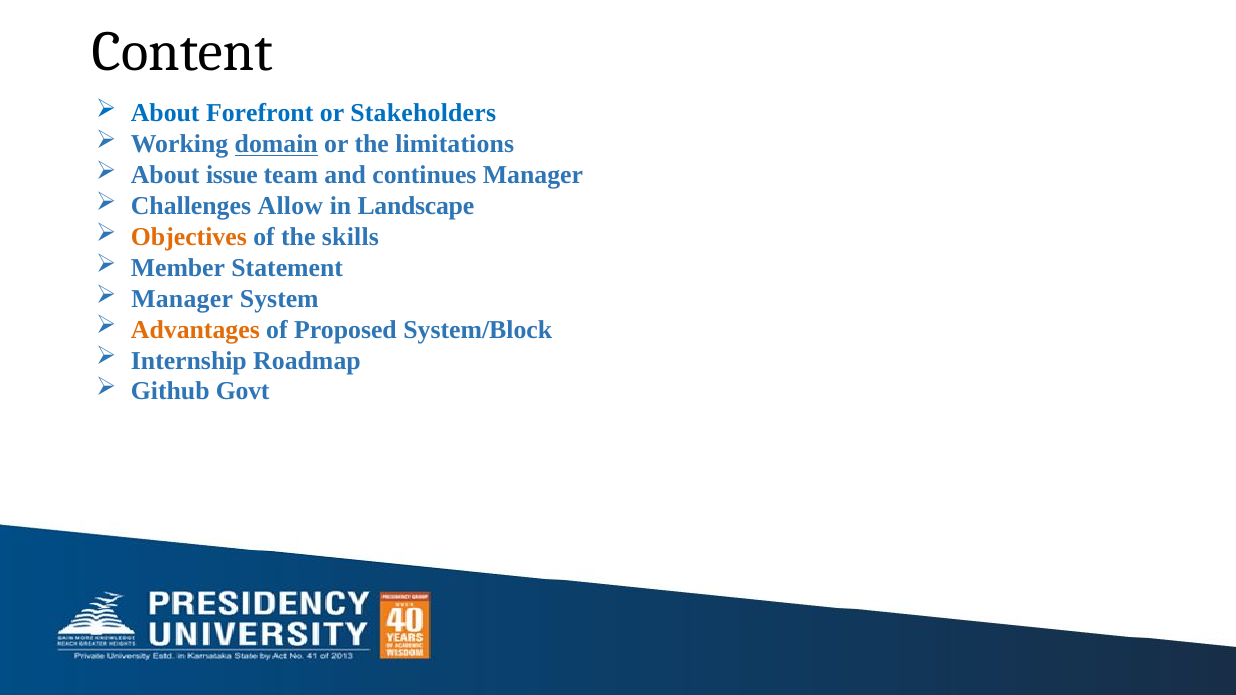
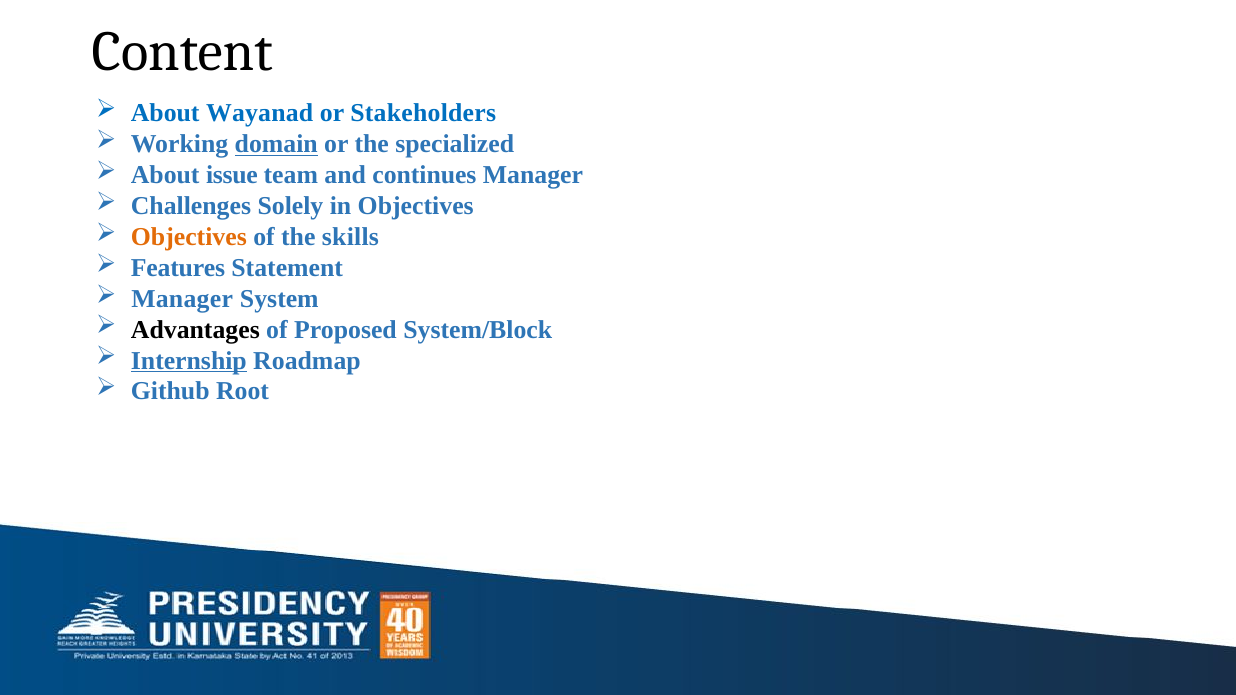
Forefront: Forefront -> Wayanad
limitations: limitations -> specialized
Allow: Allow -> Solely
in Landscape: Landscape -> Objectives
Member: Member -> Features
Advantages colour: orange -> black
Internship underline: none -> present
Govt: Govt -> Root
